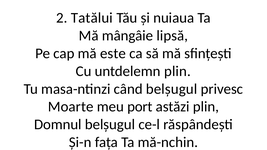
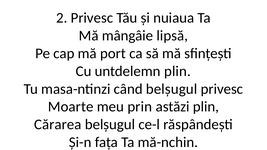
2 Tatălui: Tatălui -> Privesc
este: este -> port
port: port -> prin
Domnul: Domnul -> Cărarea
